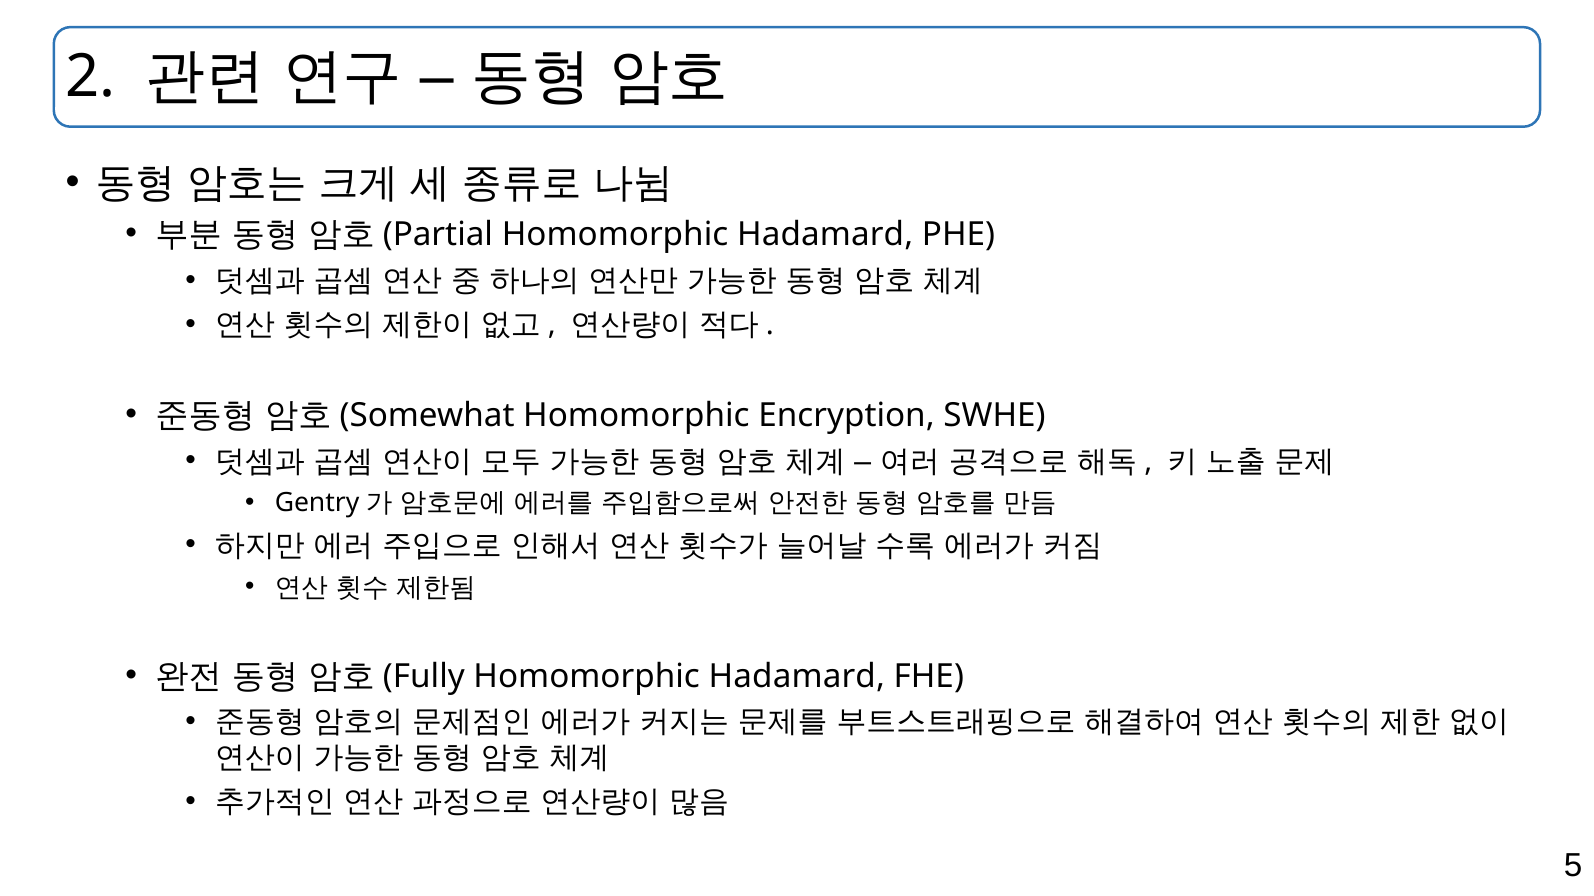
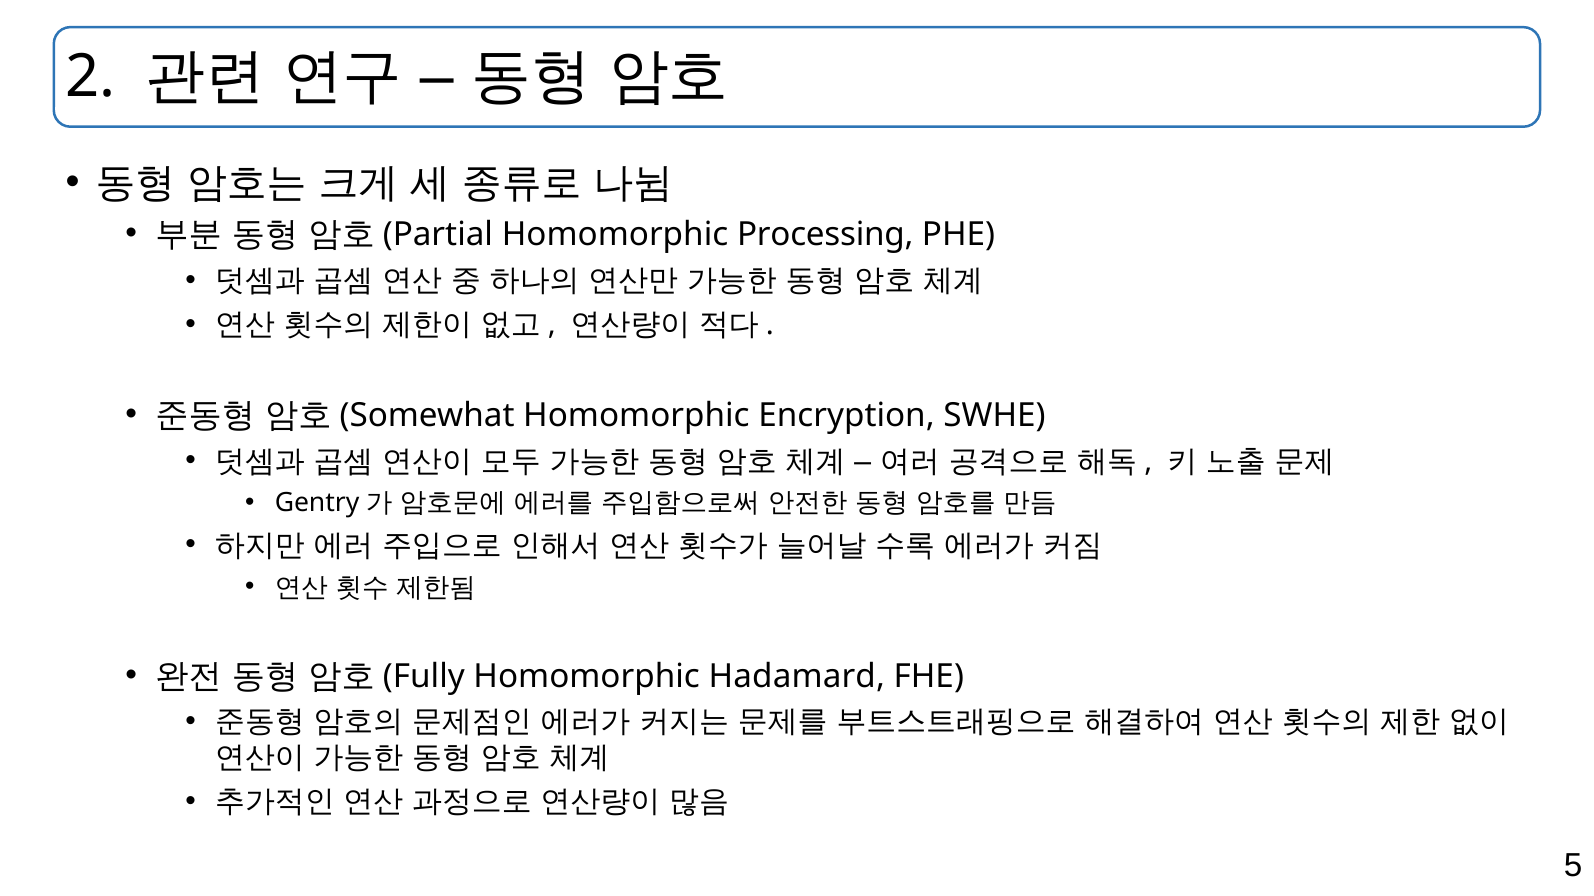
Hadamard at (825, 235): Hadamard -> Processing
